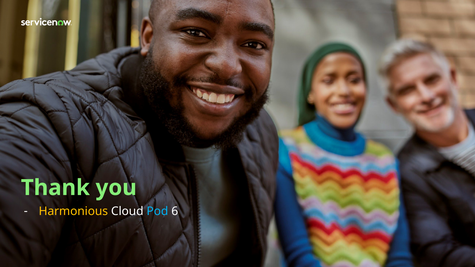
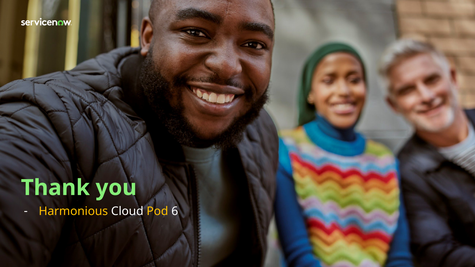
Pod colour: light blue -> yellow
